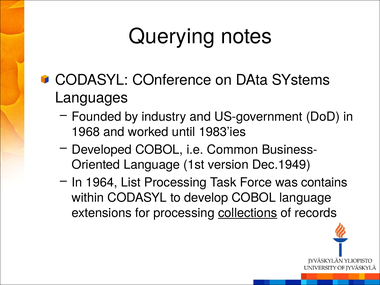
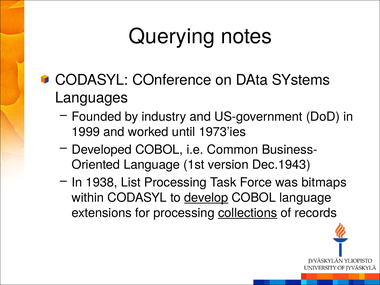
1968: 1968 -> 1999
1983’ies: 1983’ies -> 1973’ies
Dec.1949: Dec.1949 -> Dec.1943
1964: 1964 -> 1938
contains: contains -> bitmaps
develop underline: none -> present
